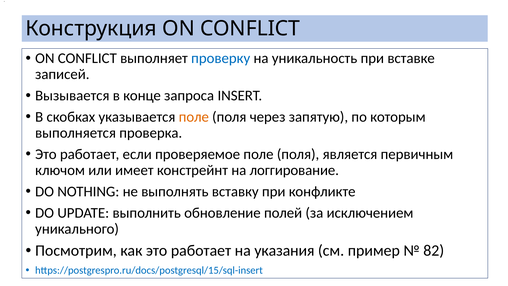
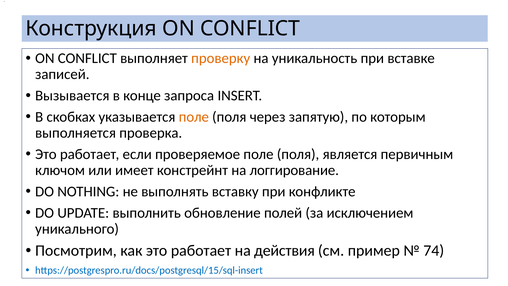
проверку colour: blue -> orange
указания: указания -> действия
82: 82 -> 74
